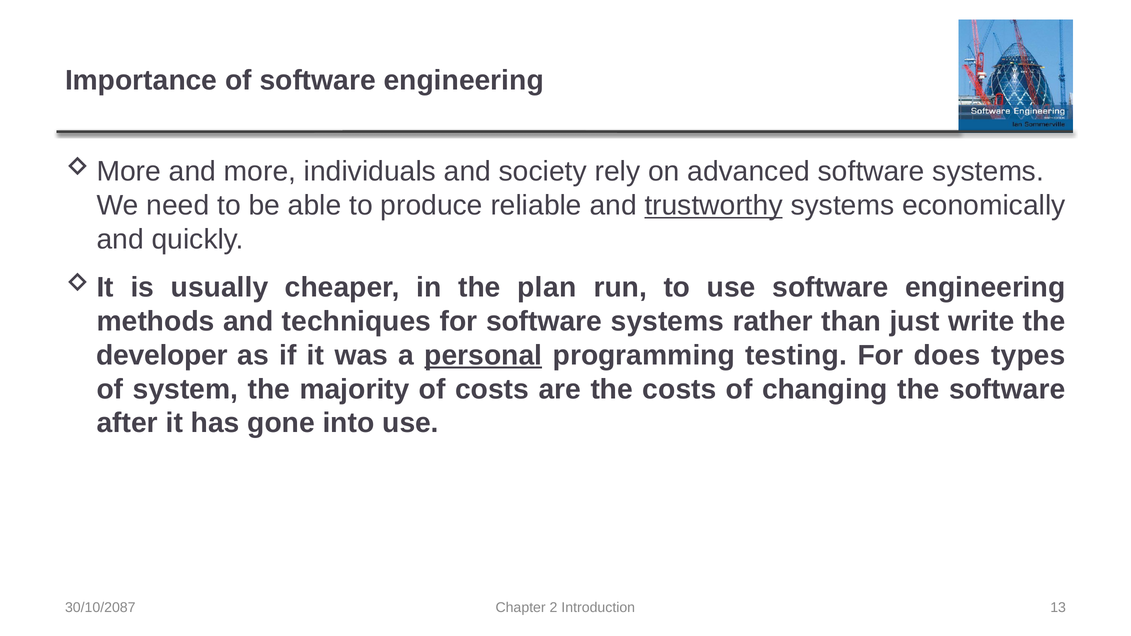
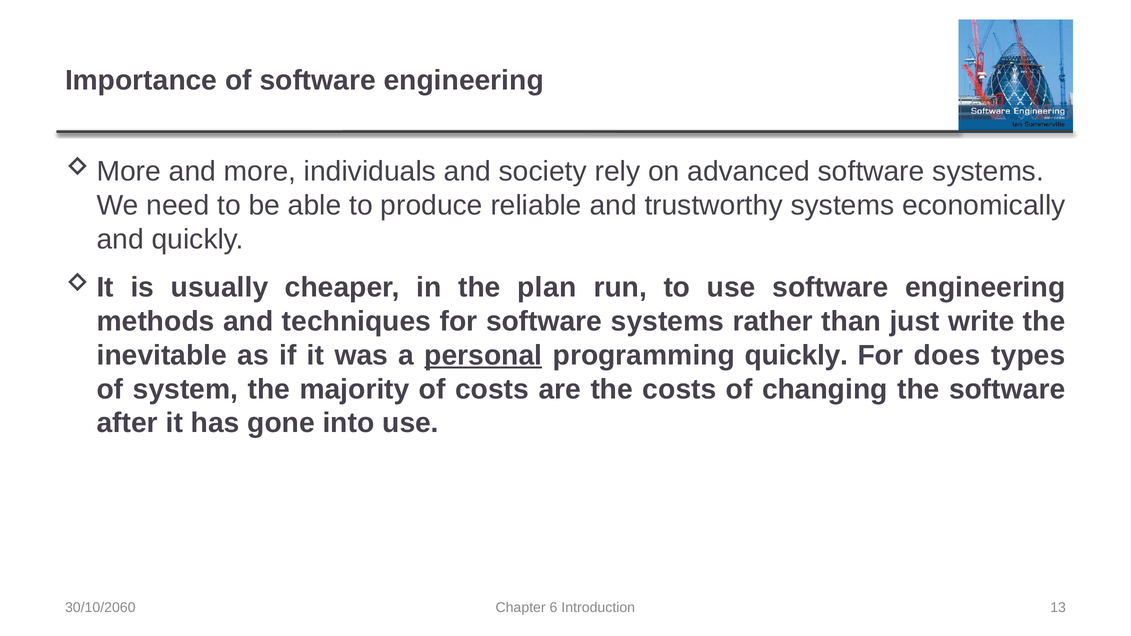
trustworthy underline: present -> none
developer: developer -> inevitable
programming testing: testing -> quickly
30/10/2087: 30/10/2087 -> 30/10/2060
2: 2 -> 6
